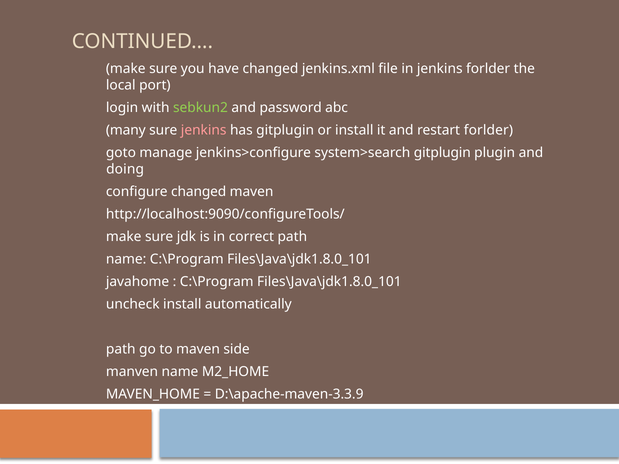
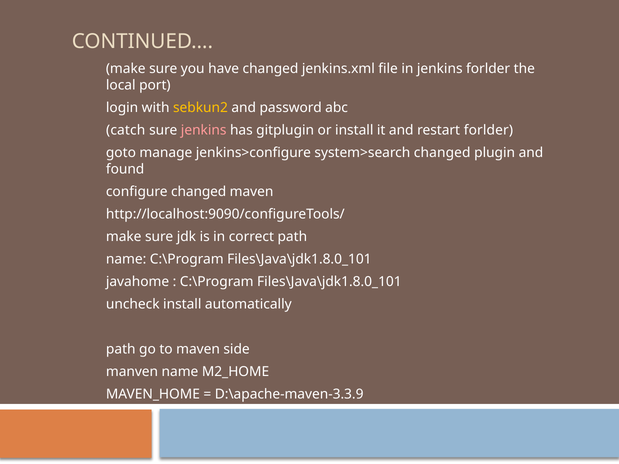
sebkun2 colour: light green -> yellow
many: many -> catch
system>search gitplugin: gitplugin -> changed
doing: doing -> found
